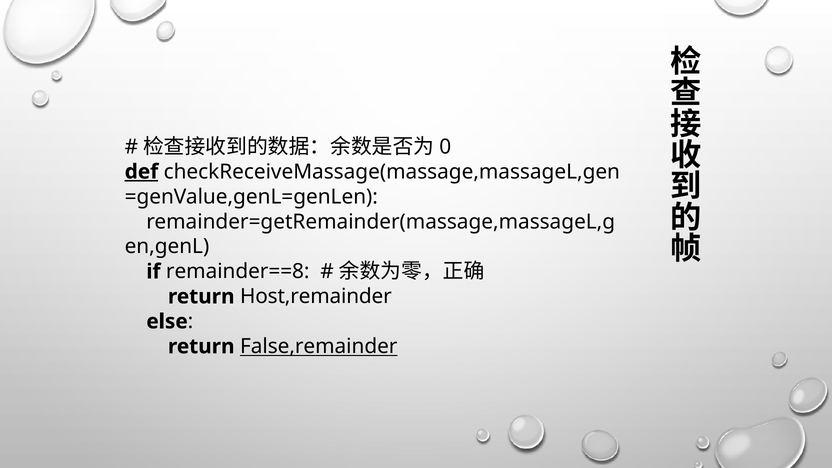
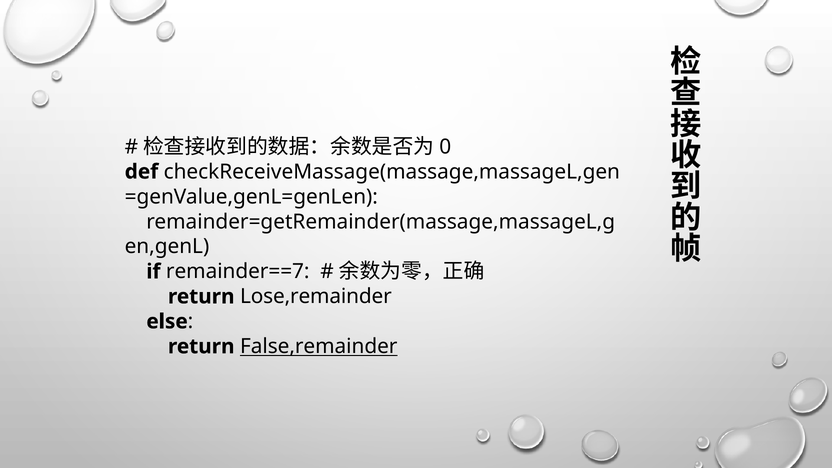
def underline: present -> none
remainder==8: remainder==8 -> remainder==7
Host,remainder: Host,remainder -> Lose,remainder
